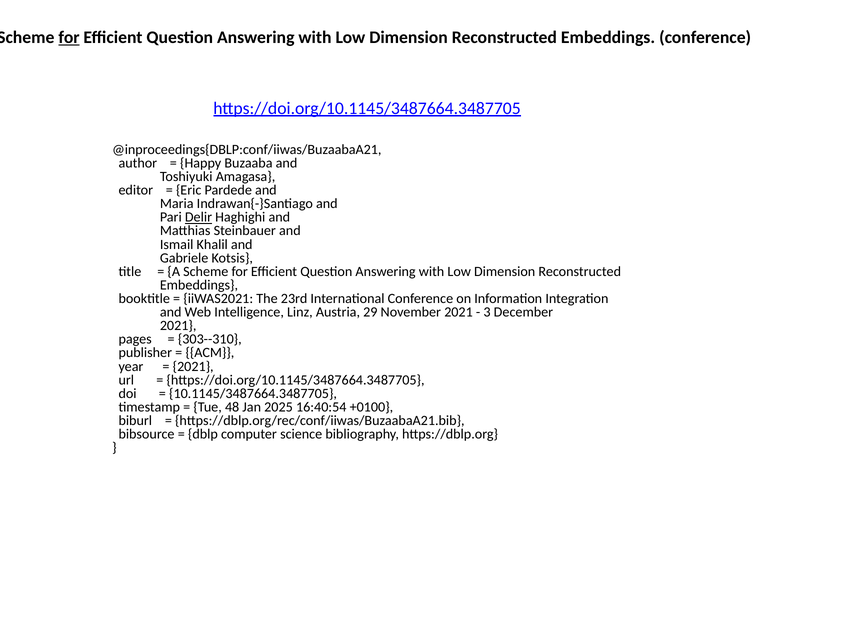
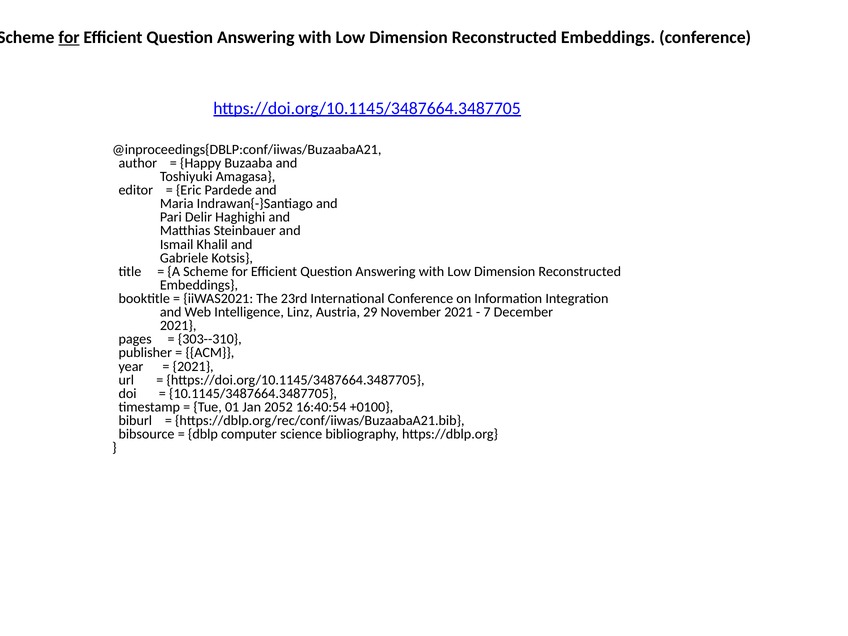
Delir underline: present -> none
3: 3 -> 7
48: 48 -> 01
2025: 2025 -> 2052
